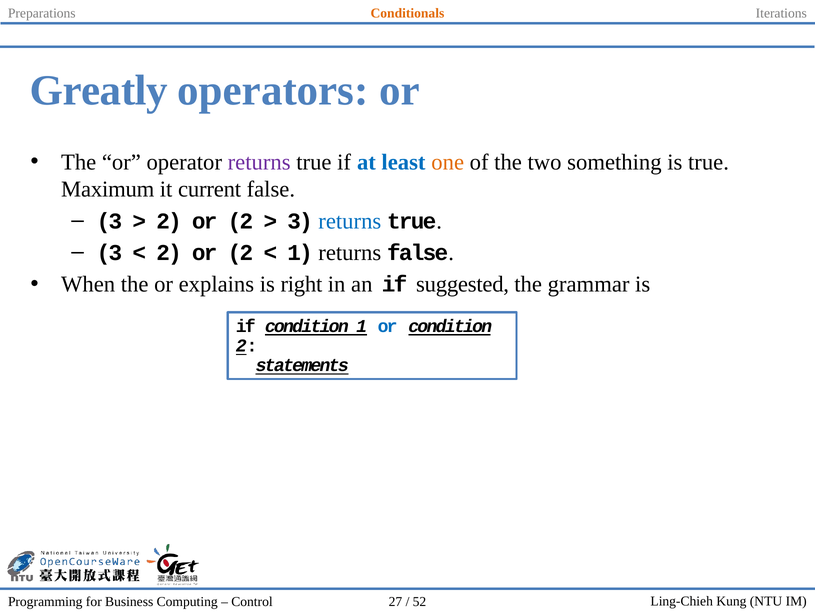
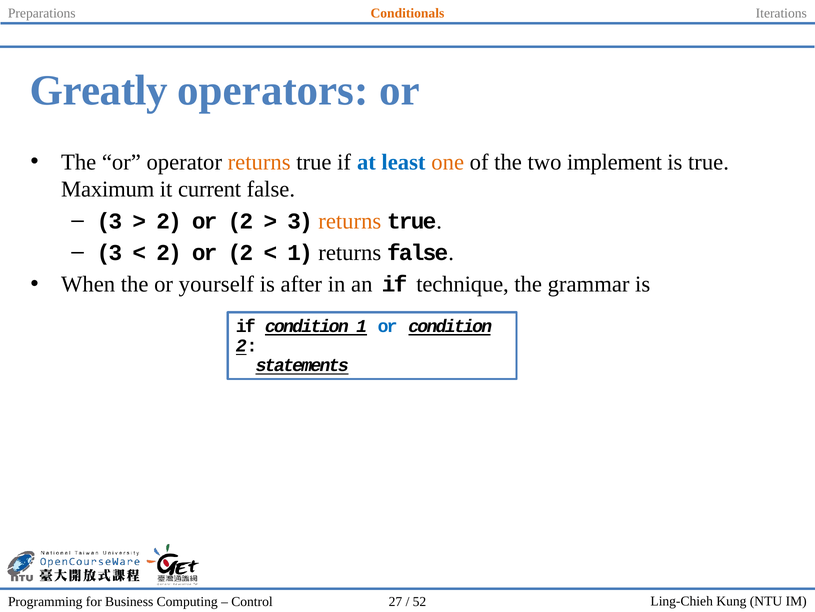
returns at (259, 162) colour: purple -> orange
something: something -> implement
returns at (350, 221) colour: blue -> orange
explains: explains -> yourself
right: right -> after
suggested: suggested -> technique
